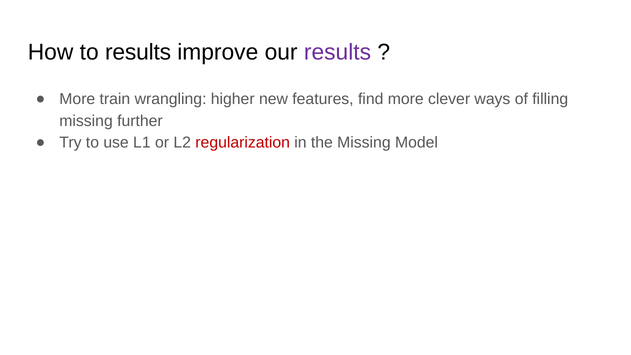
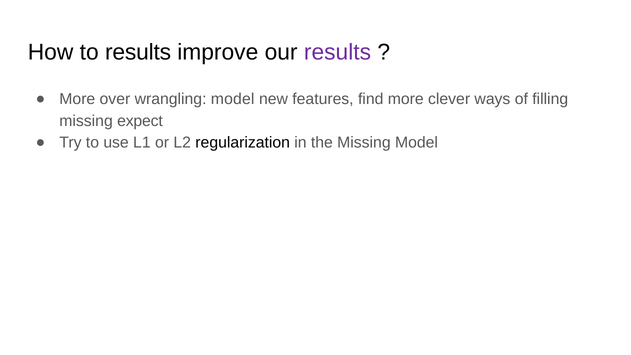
train: train -> over
wrangling higher: higher -> model
further: further -> expect
regularization colour: red -> black
